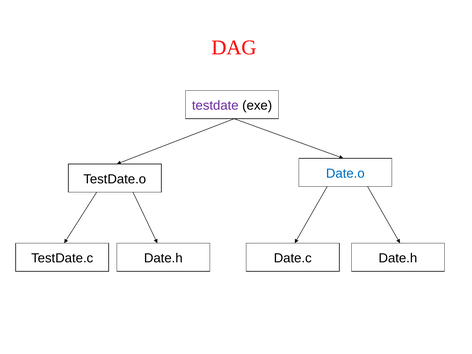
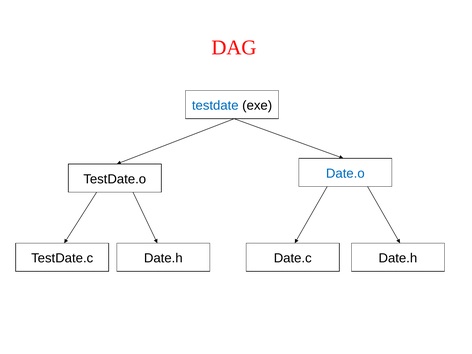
testdate colour: purple -> blue
